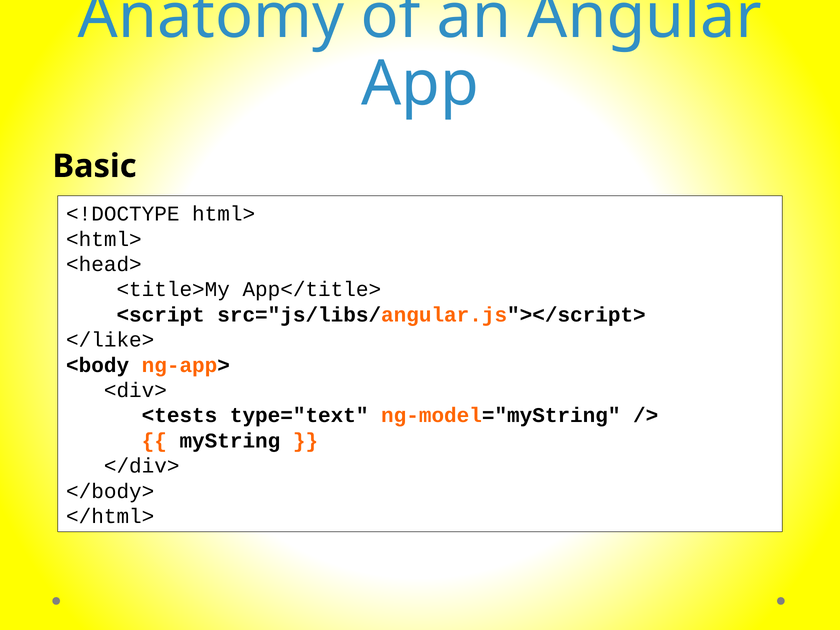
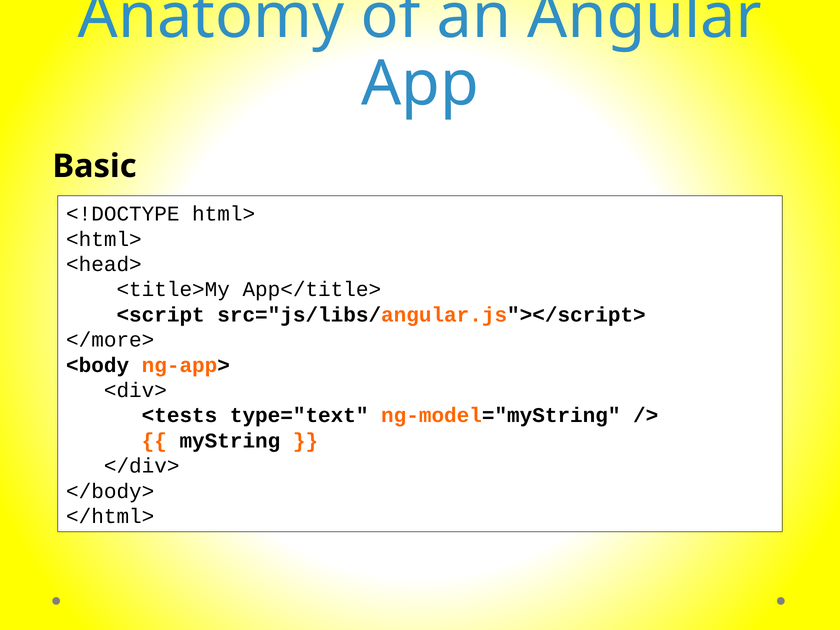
</like>: </like> -> </more>
